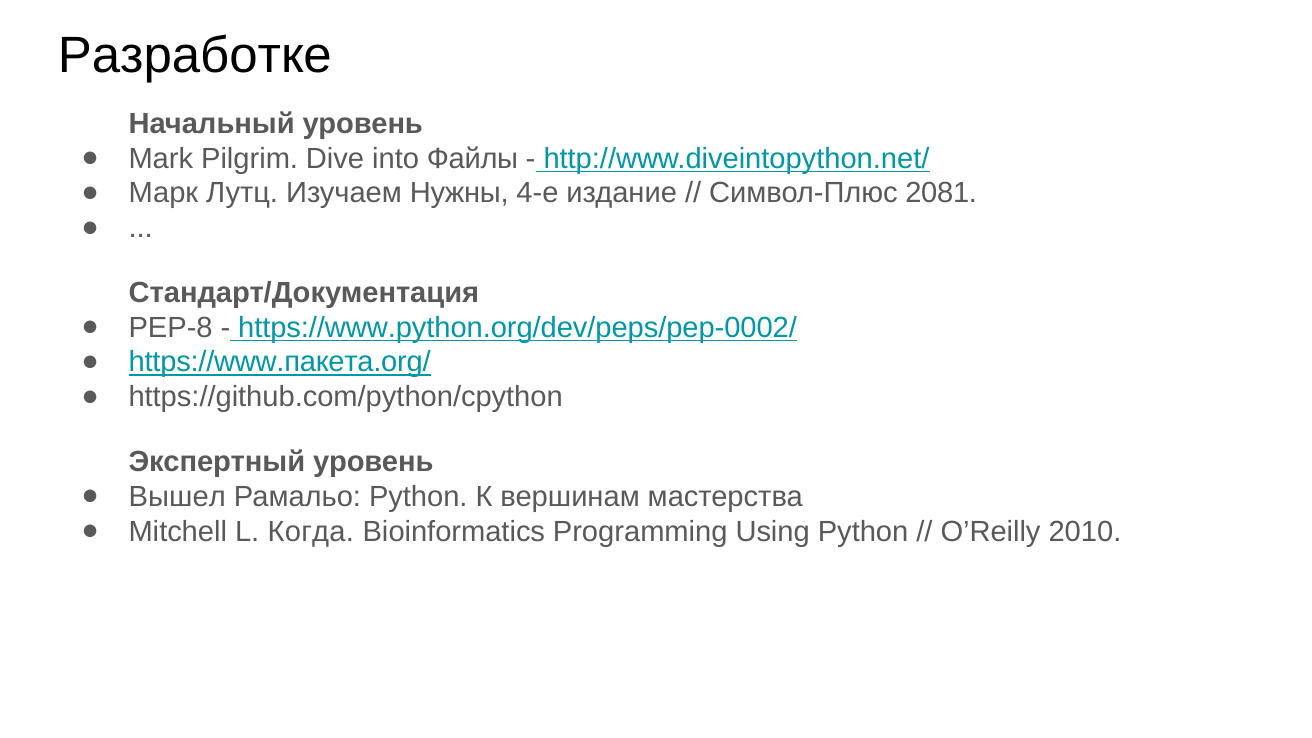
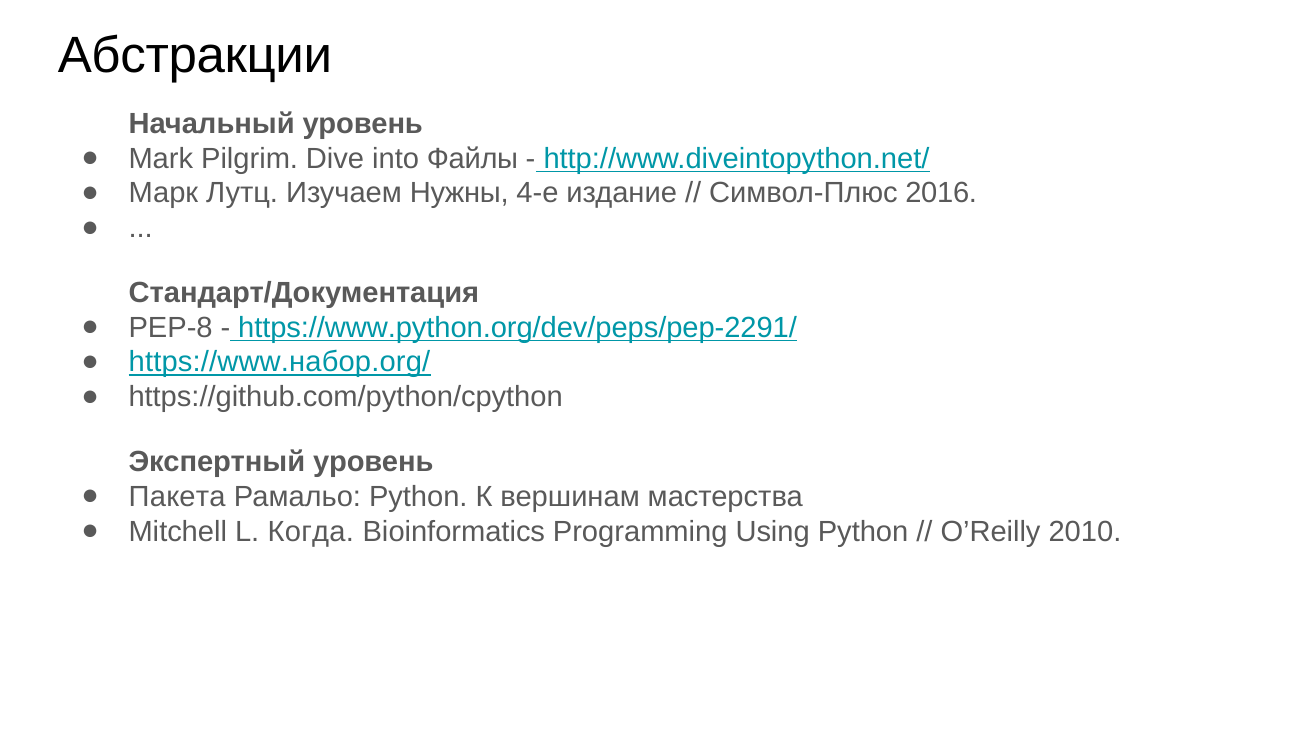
Разработке: Разработке -> Абстракции
2081: 2081 -> 2016
https://www.python.org/dev/peps/pep-0002/: https://www.python.org/dev/peps/pep-0002/ -> https://www.python.org/dev/peps/pep-2291/
https://www.пакета.org/: https://www.пакета.org/ -> https://www.набор.org/
Вышел: Вышел -> Пакета
